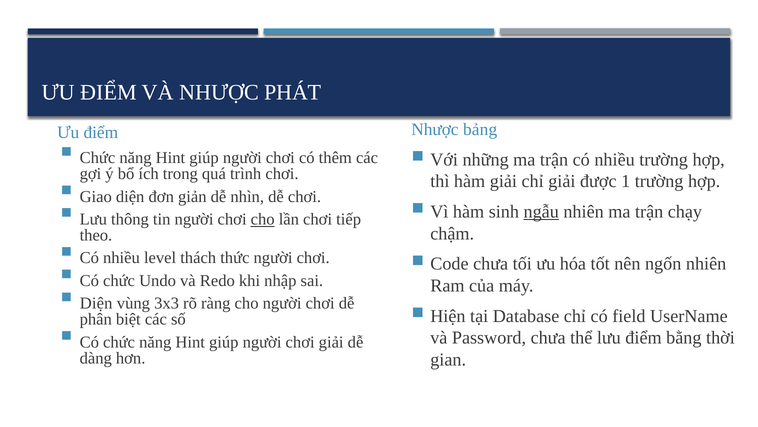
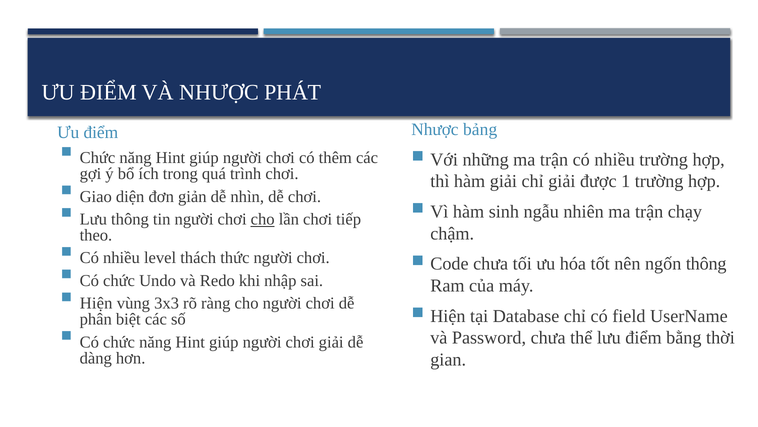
ngẫu underline: present -> none
ngốn nhiên: nhiên -> thông
Diện at (96, 303): Diện -> Hiện
